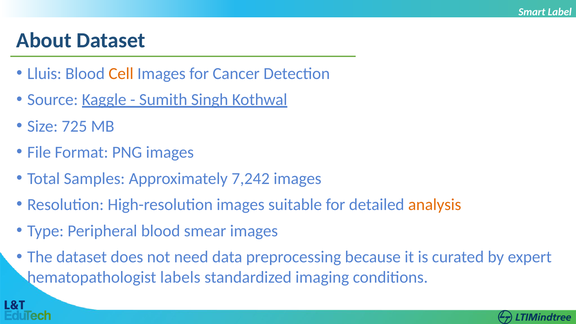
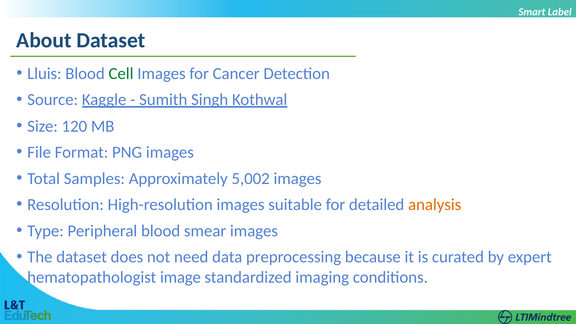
Cell colour: orange -> green
725: 725 -> 120
7,242: 7,242 -> 5,002
labels: labels -> image
